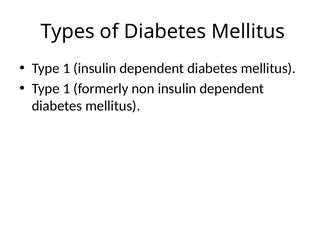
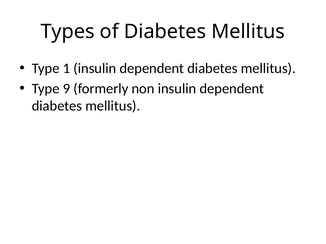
1 at (66, 89): 1 -> 9
